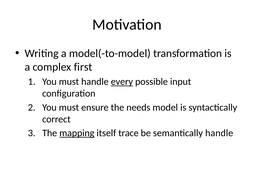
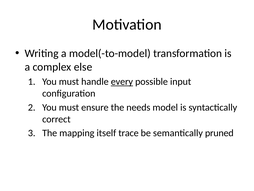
first: first -> else
mapping underline: present -> none
semantically handle: handle -> pruned
